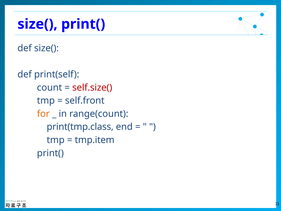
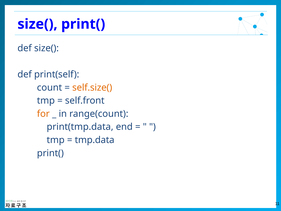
self.size( colour: red -> orange
print(tmp.class: print(tmp.class -> print(tmp.data
tmp.item: tmp.item -> tmp.data
